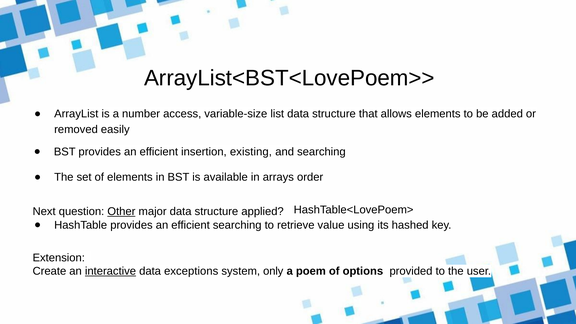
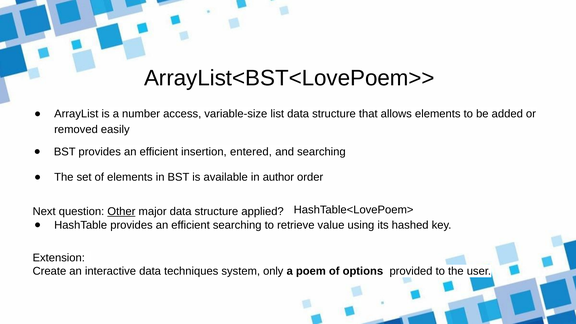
existing: existing -> entered
arrays: arrays -> author
interactive underline: present -> none
exceptions: exceptions -> techniques
